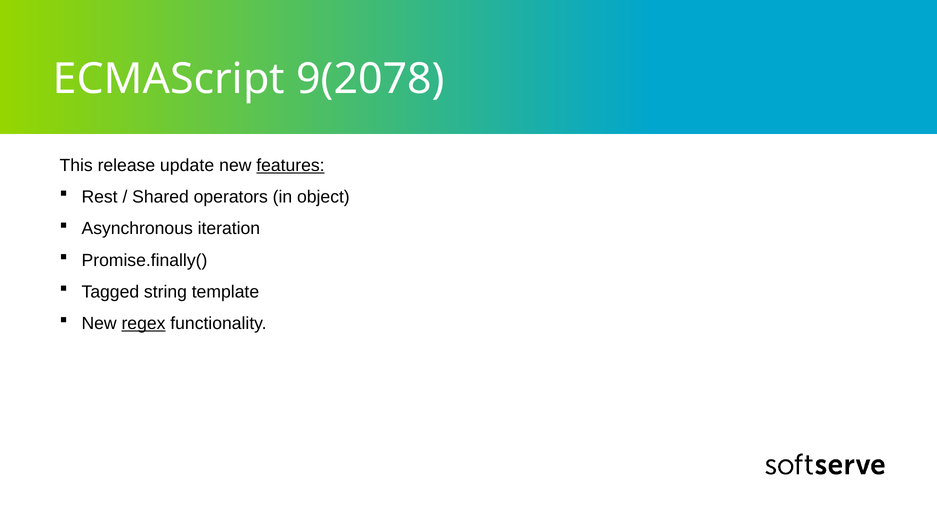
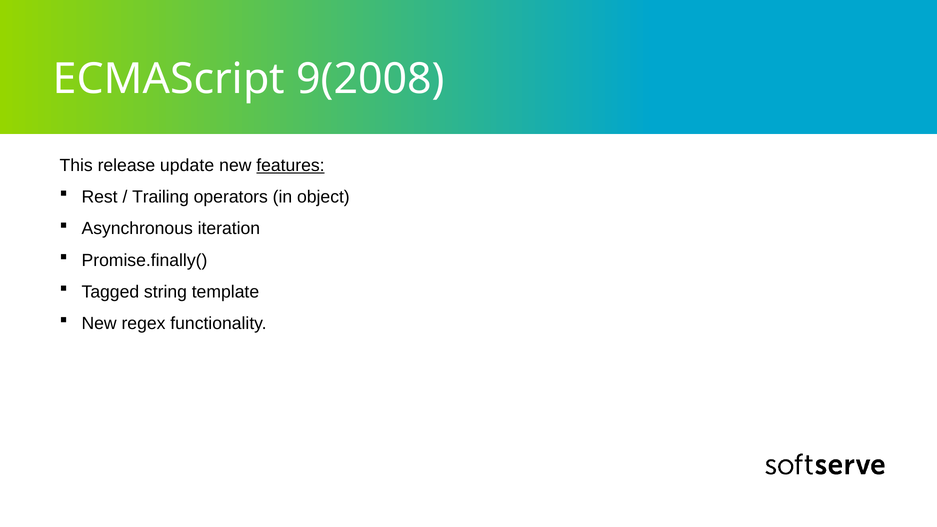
9(2078: 9(2078 -> 9(2008
Shared: Shared -> Trailing
regex underline: present -> none
